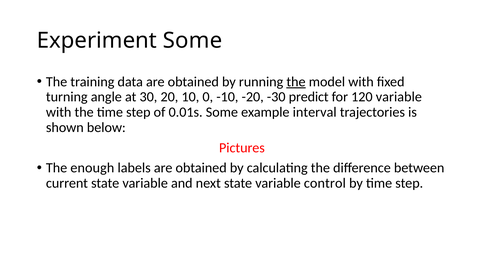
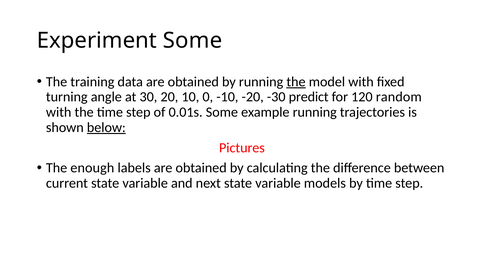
120 variable: variable -> random
example interval: interval -> running
below underline: none -> present
control: control -> models
